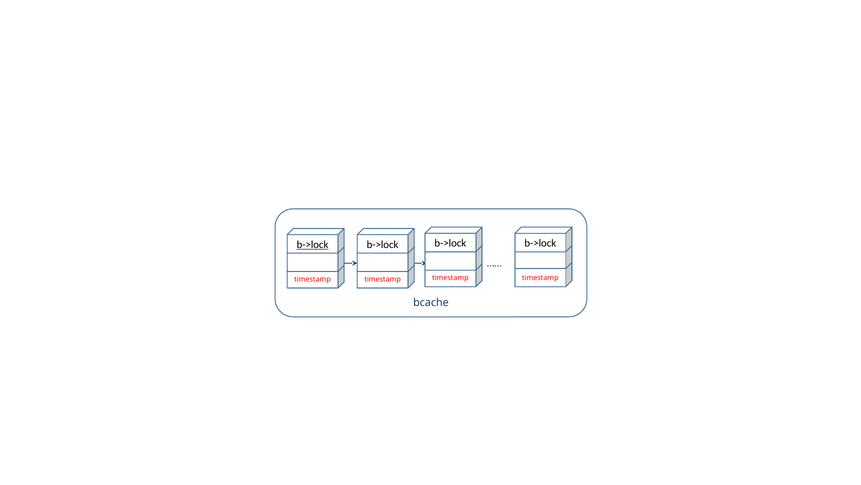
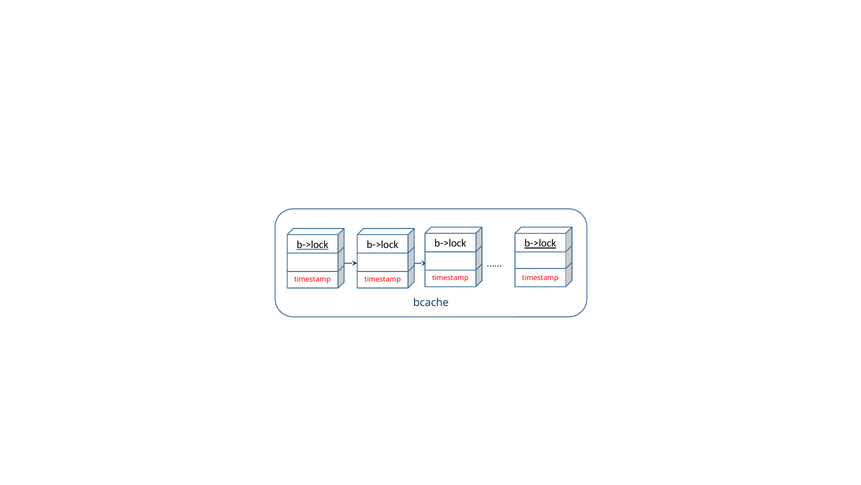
b->lock at (540, 243) underline: none -> present
